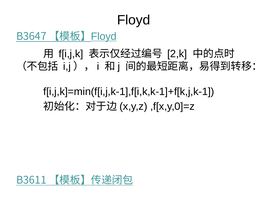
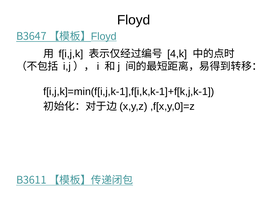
2,k: 2,k -> 4,k
